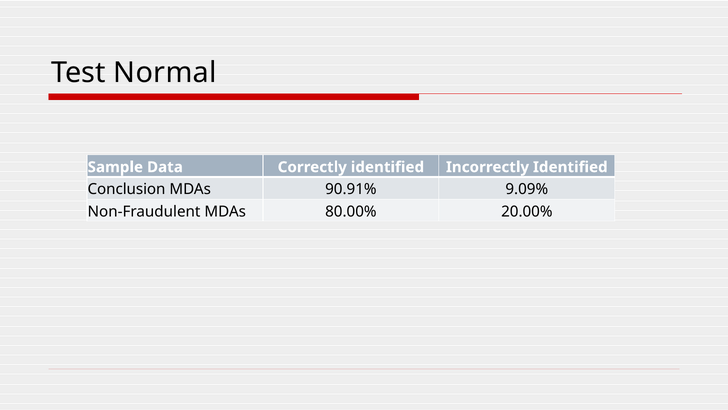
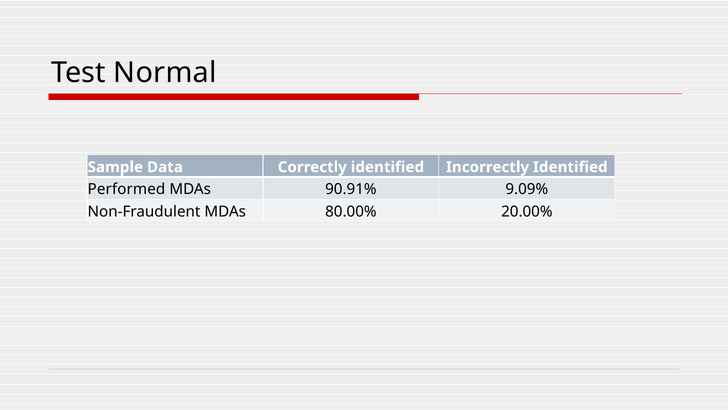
Conclusion: Conclusion -> Performed
